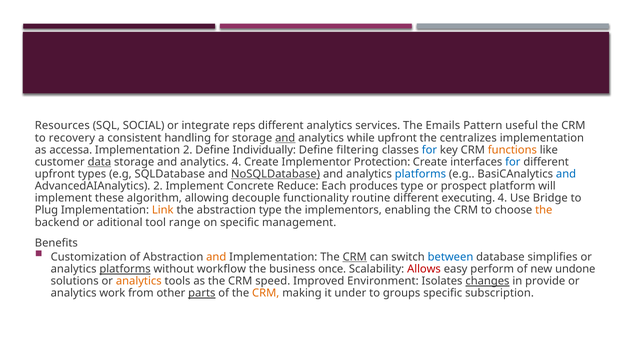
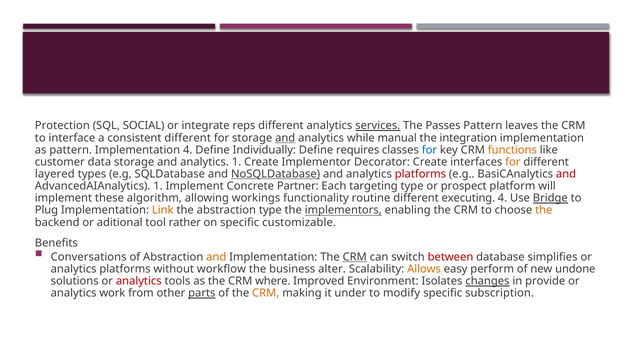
Resources: Resources -> Protection
services underline: none -> present
Emails: Emails -> Passes
useful: useful -> leaves
recovery: recovery -> interface
consistent handling: handling -> different
while upfront: upfront -> manual
centralizes: centralizes -> integration
as accessa: accessa -> pattern
Implementation 2: 2 -> 4
filtering: filtering -> requires
data underline: present -> none
analytics 4: 4 -> 1
Protection: Protection -> Decorator
for at (513, 162) colour: blue -> orange
upfront at (55, 174): upfront -> layered
platforms at (420, 174) colour: blue -> red
and at (566, 174) colour: blue -> red
AdvancedAIAnalytics 2: 2 -> 1
Reduce: Reduce -> Partner
produces: produces -> targeting
decouple: decouple -> workings
Bridge underline: none -> present
implementors underline: none -> present
range: range -> rather
management: management -> customizable
Customization: Customization -> Conversations
between colour: blue -> red
platforms at (125, 269) underline: present -> none
once: once -> alter
Allows colour: red -> orange
analytics at (139, 282) colour: orange -> red
speed: speed -> where
groups: groups -> modify
